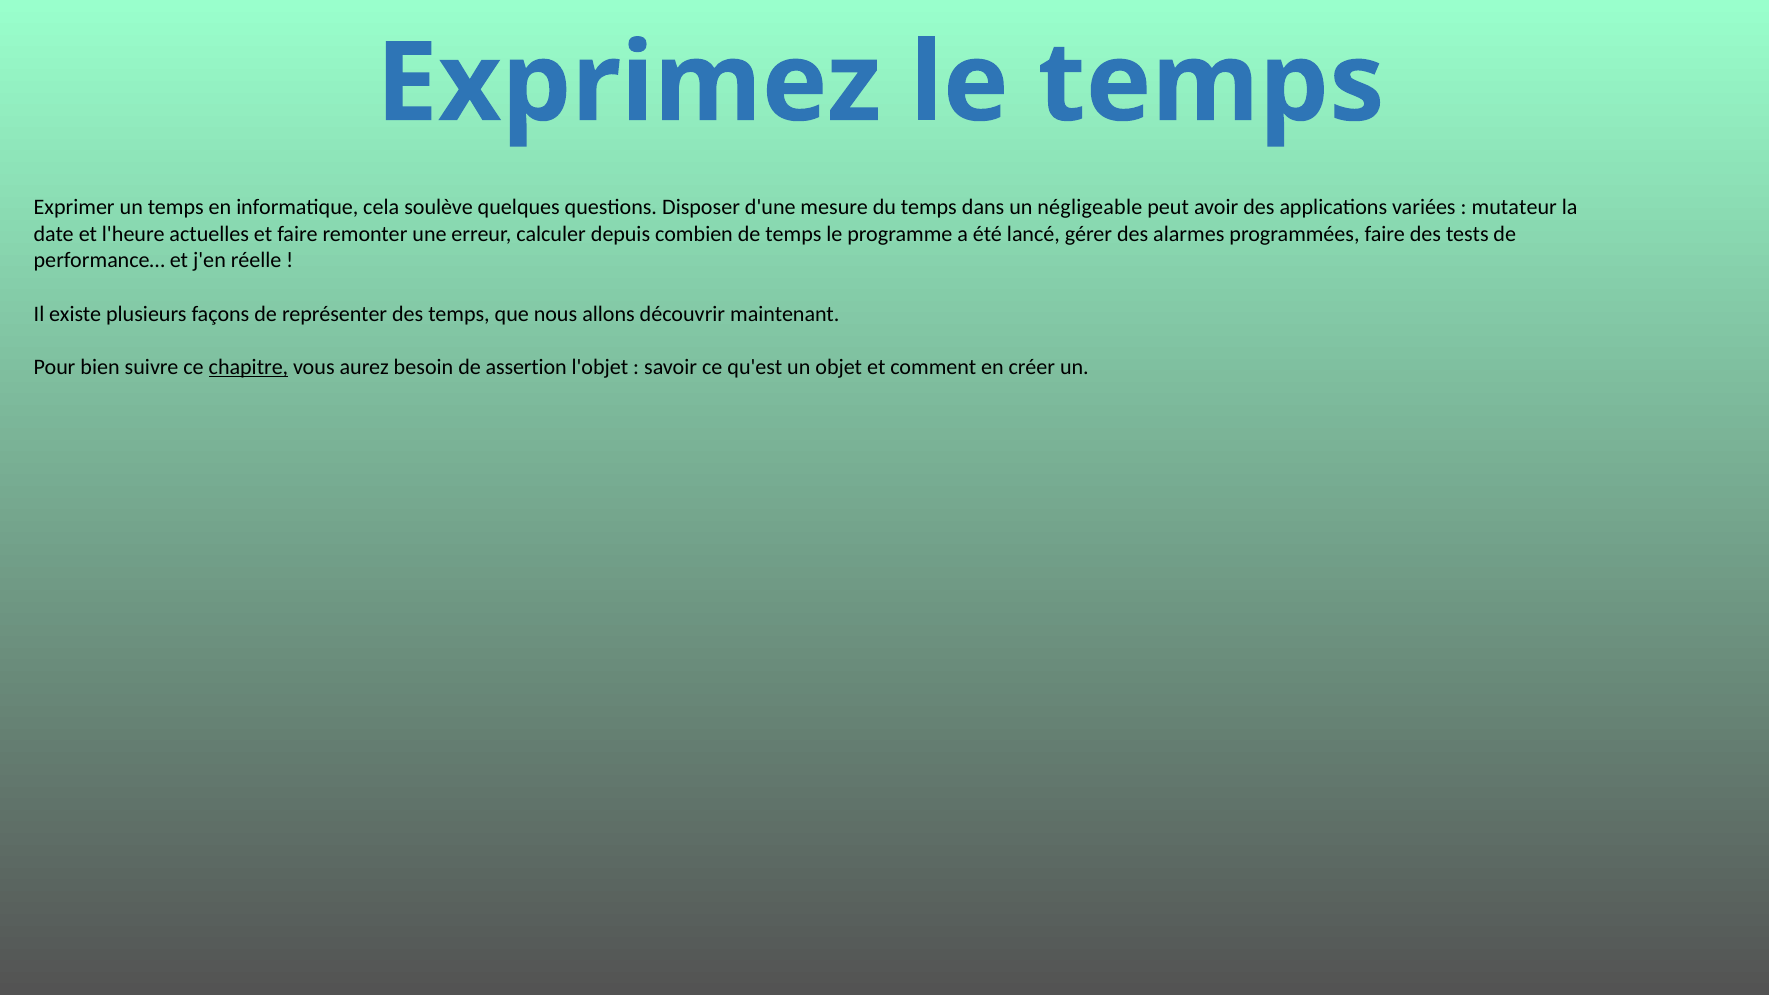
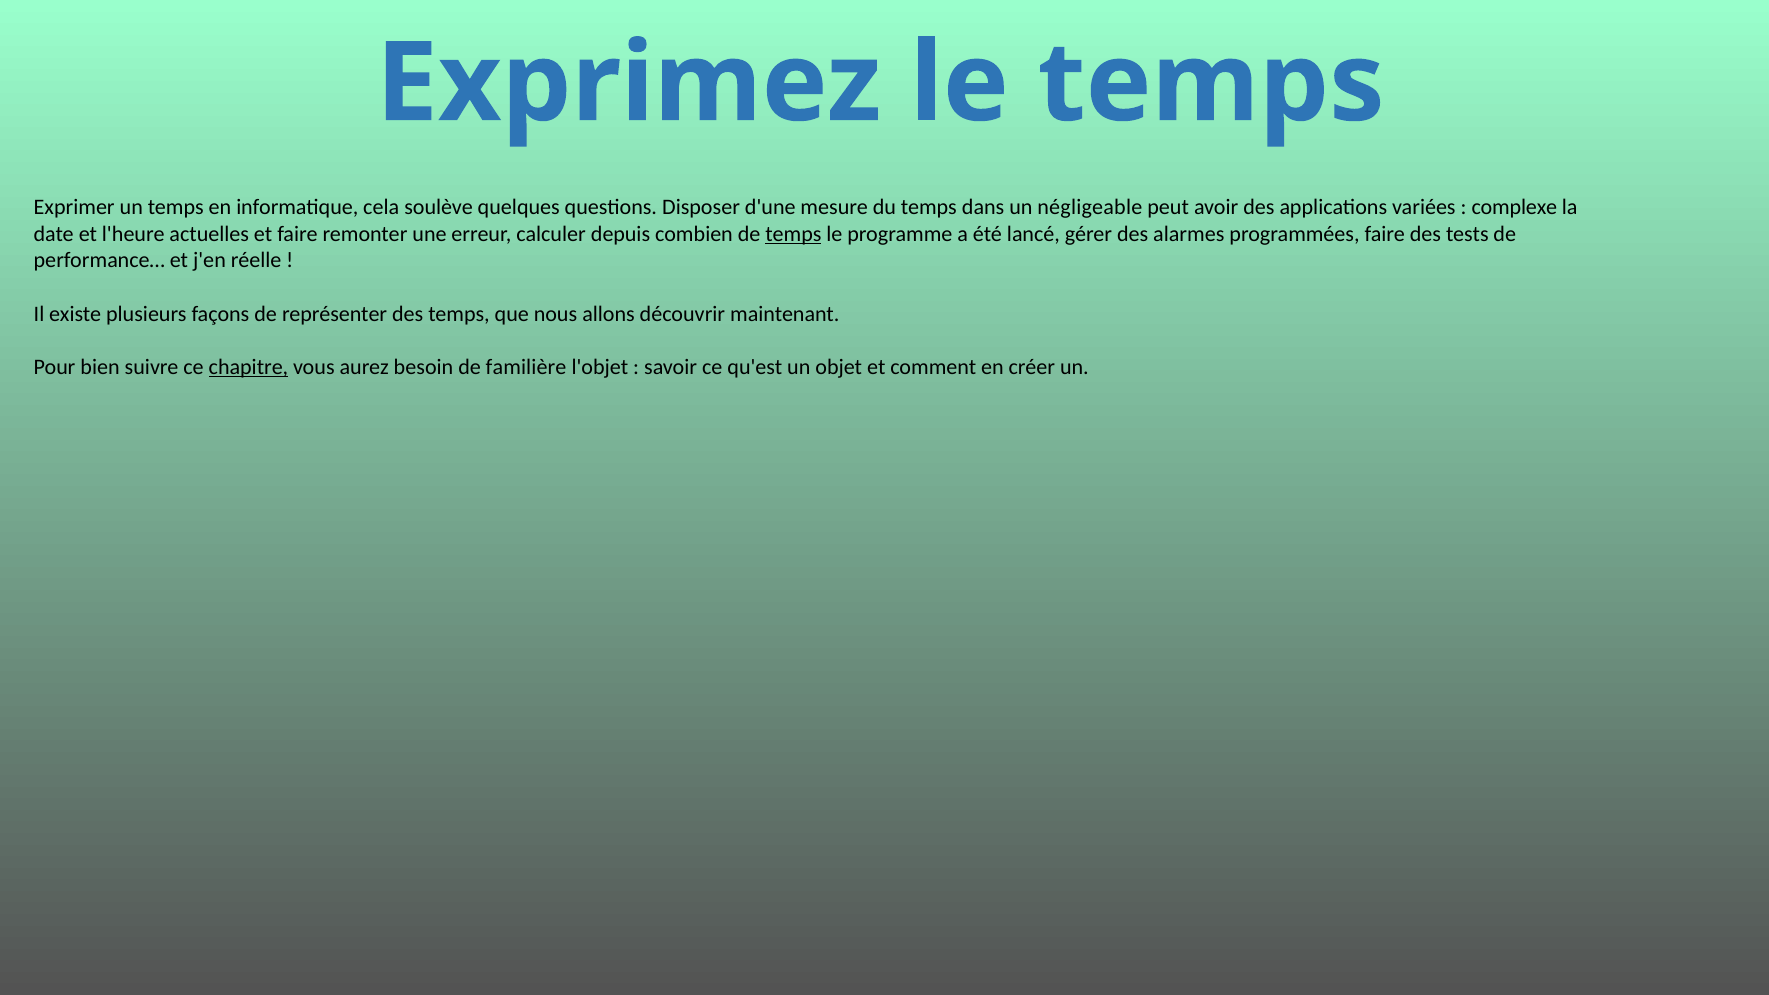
mutateur: mutateur -> complexe
temps at (793, 234) underline: none -> present
assertion: assertion -> familière
